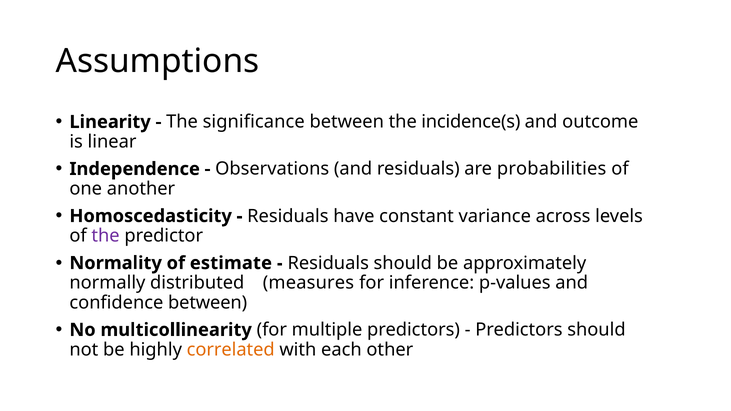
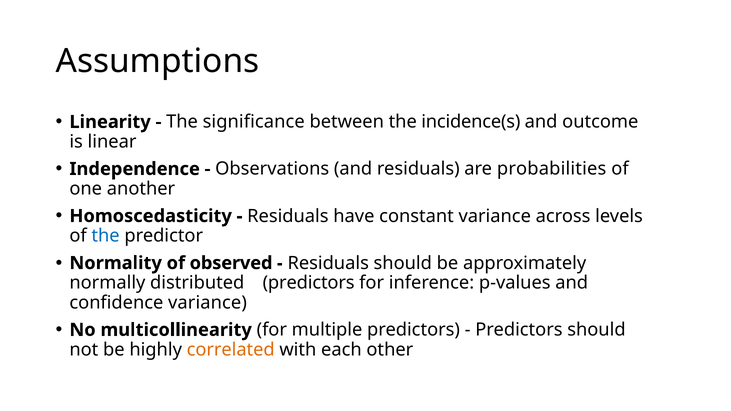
the at (106, 236) colour: purple -> blue
estimate: estimate -> observed
distributed measures: measures -> predictors
confidence between: between -> variance
